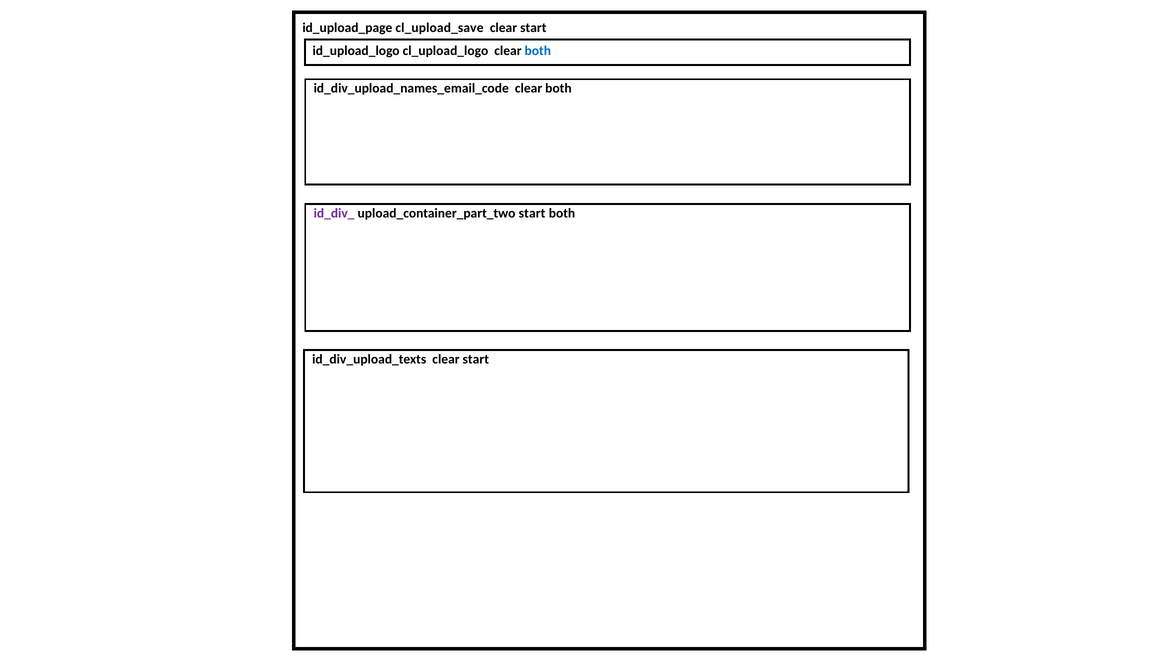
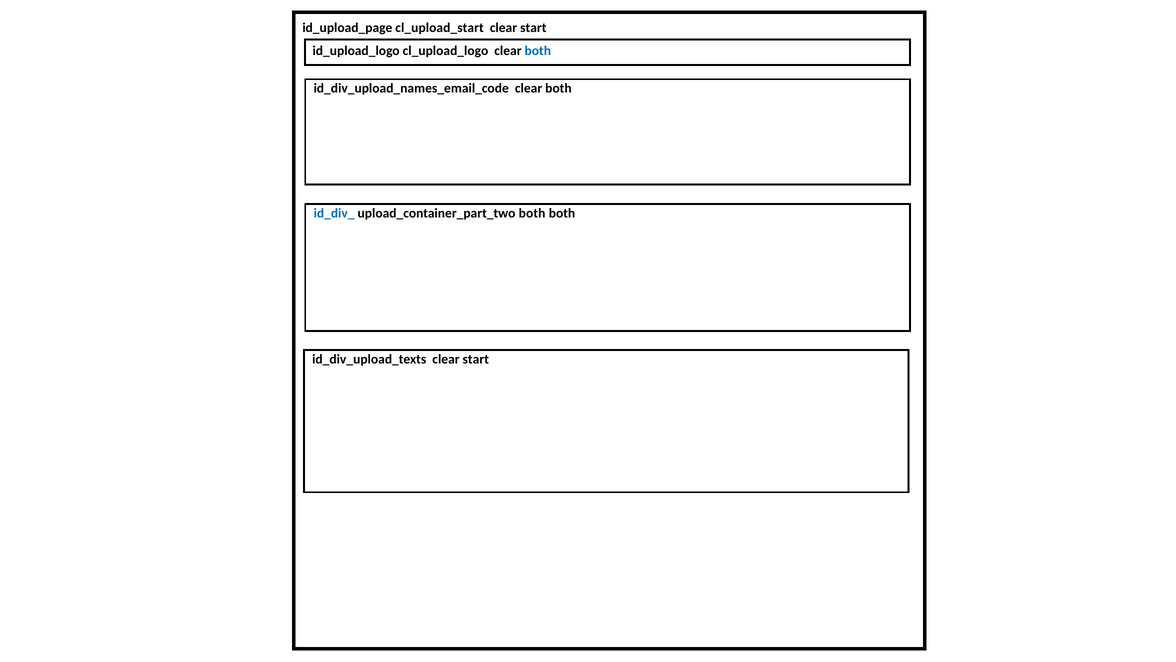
cl_upload_save: cl_upload_save -> cl_upload_start
id_div_ colour: purple -> blue
upload_container_part_two start: start -> both
